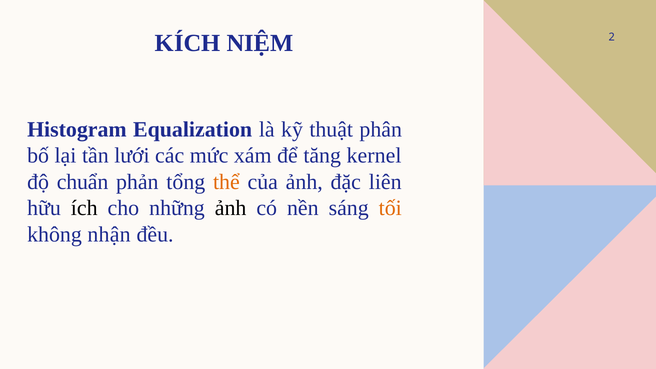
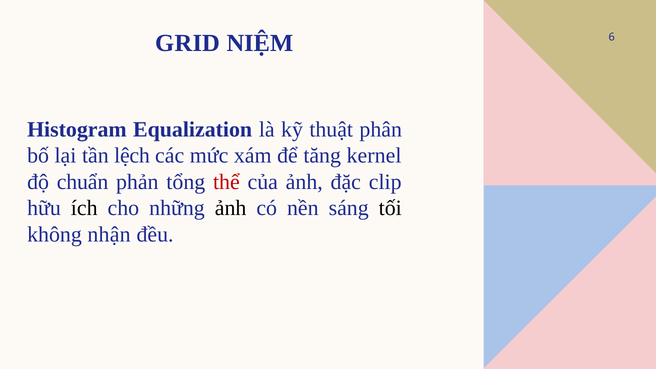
KÍCH: KÍCH -> GRID
2: 2 -> 6
lưới: lưới -> lệch
thể colour: orange -> red
liên: liên -> clip
tối colour: orange -> black
